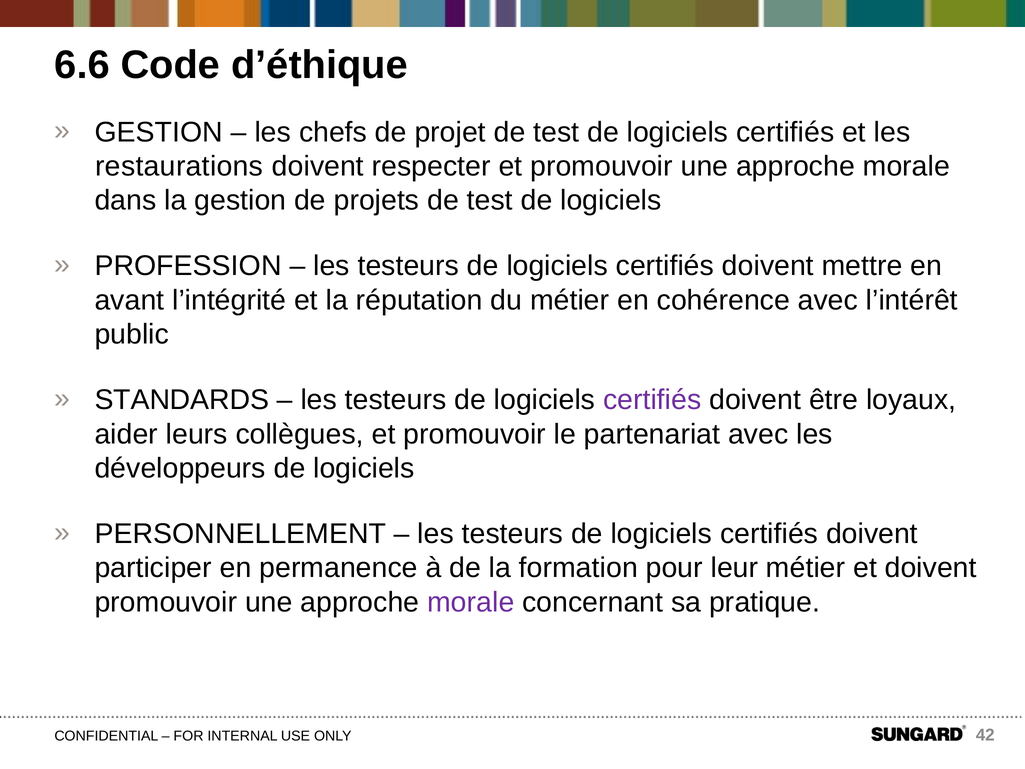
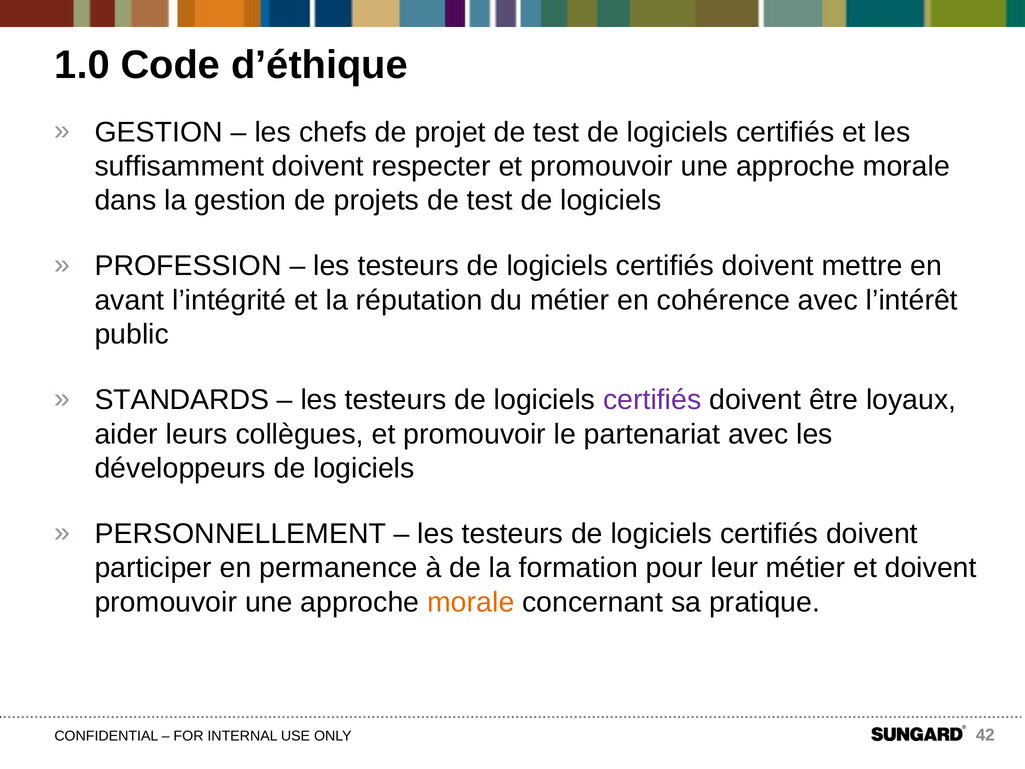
6.6: 6.6 -> 1.0
restaurations: restaurations -> suffisamment
morale at (471, 602) colour: purple -> orange
